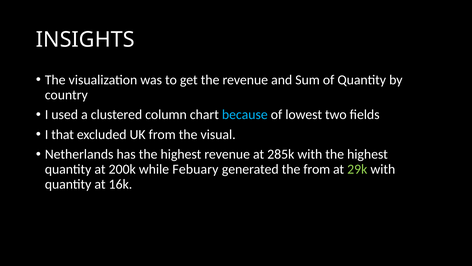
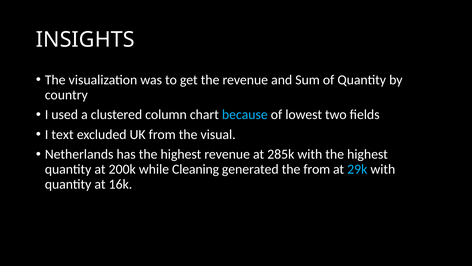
that: that -> text
Febuary: Febuary -> Cleaning
29k colour: light green -> light blue
